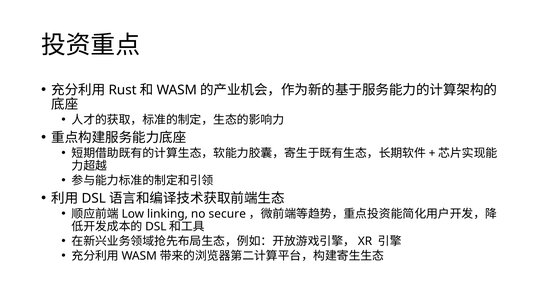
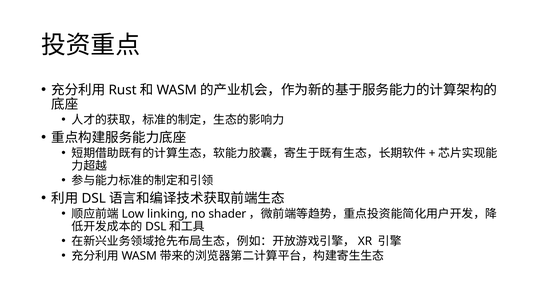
secure: secure -> shader
